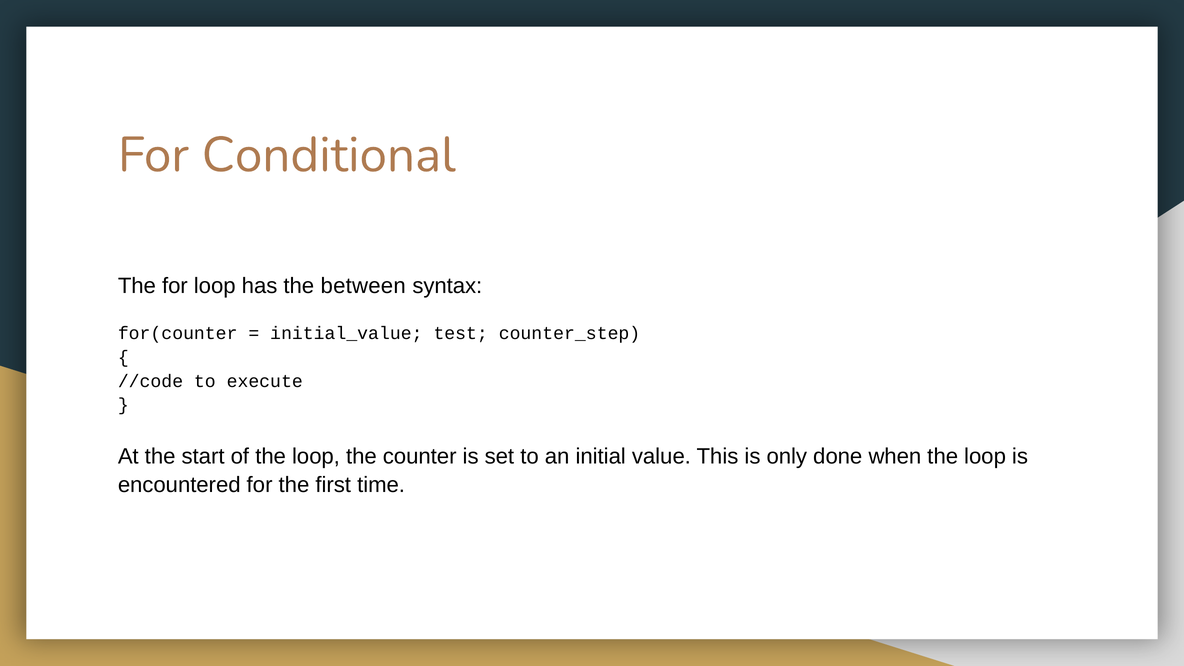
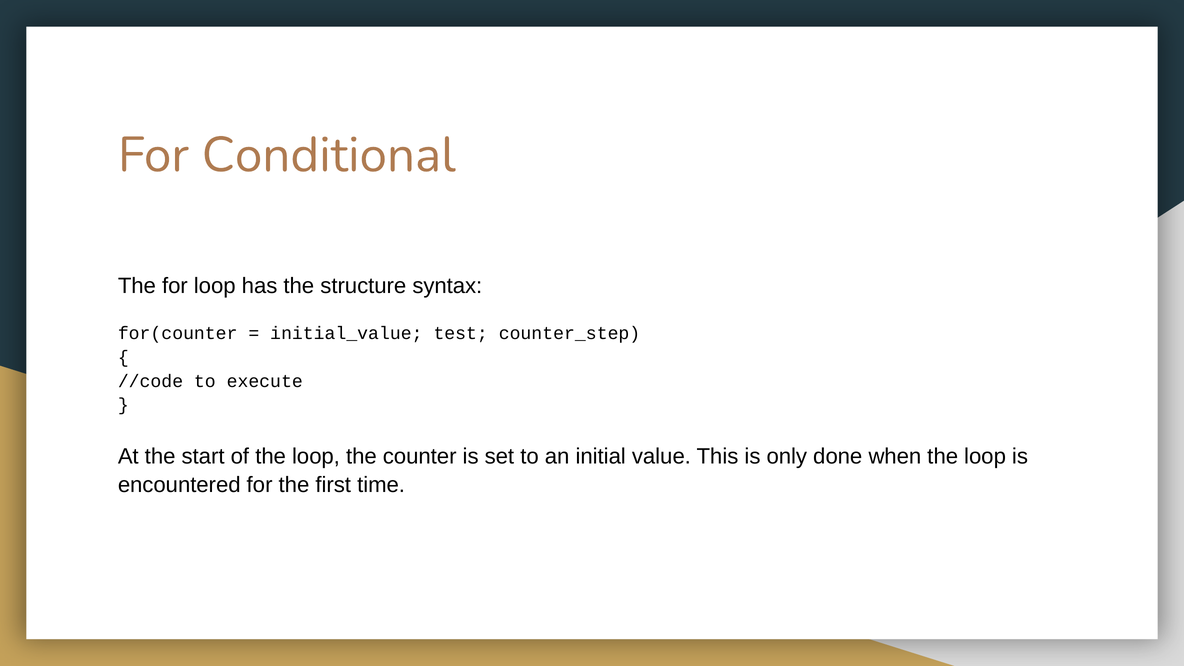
between: between -> structure
